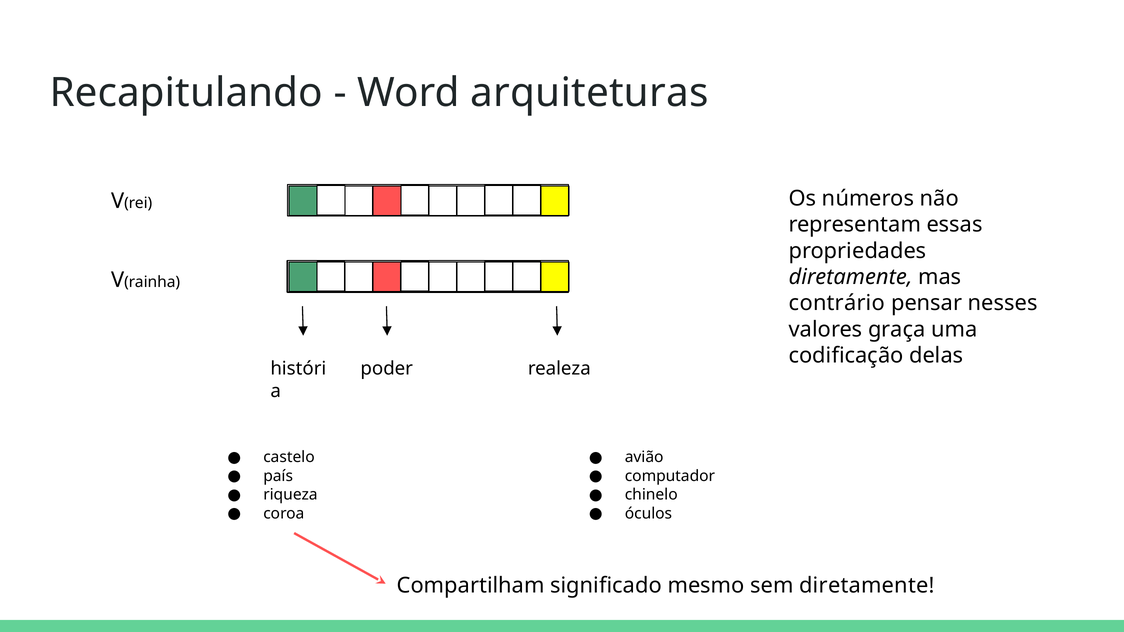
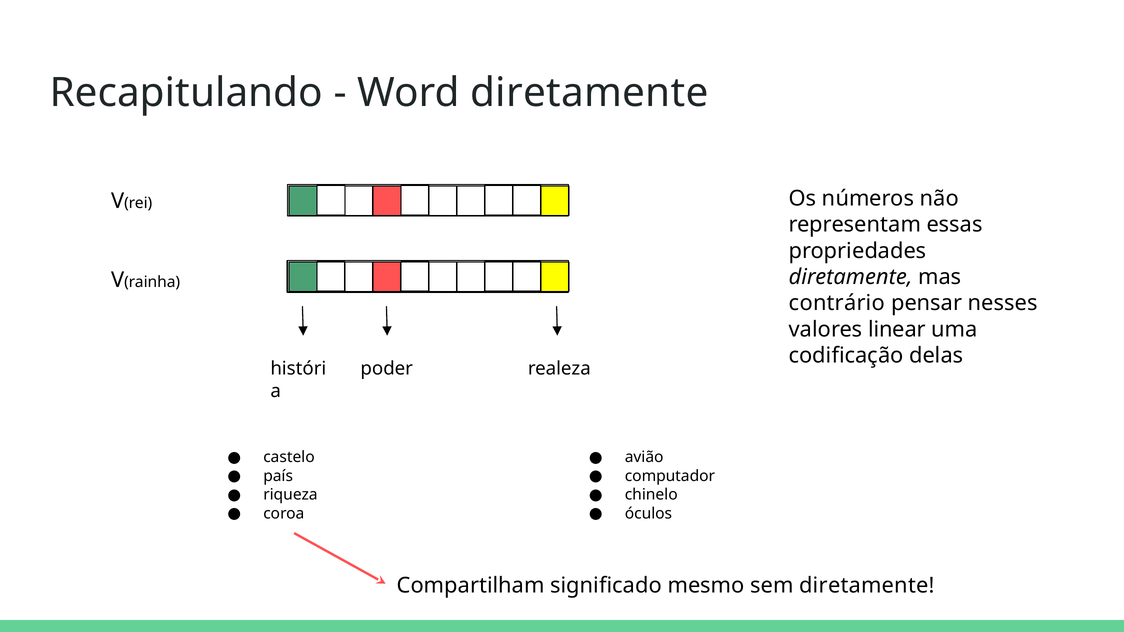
Word arquiteturas: arquiteturas -> diretamente
graça: graça -> linear
